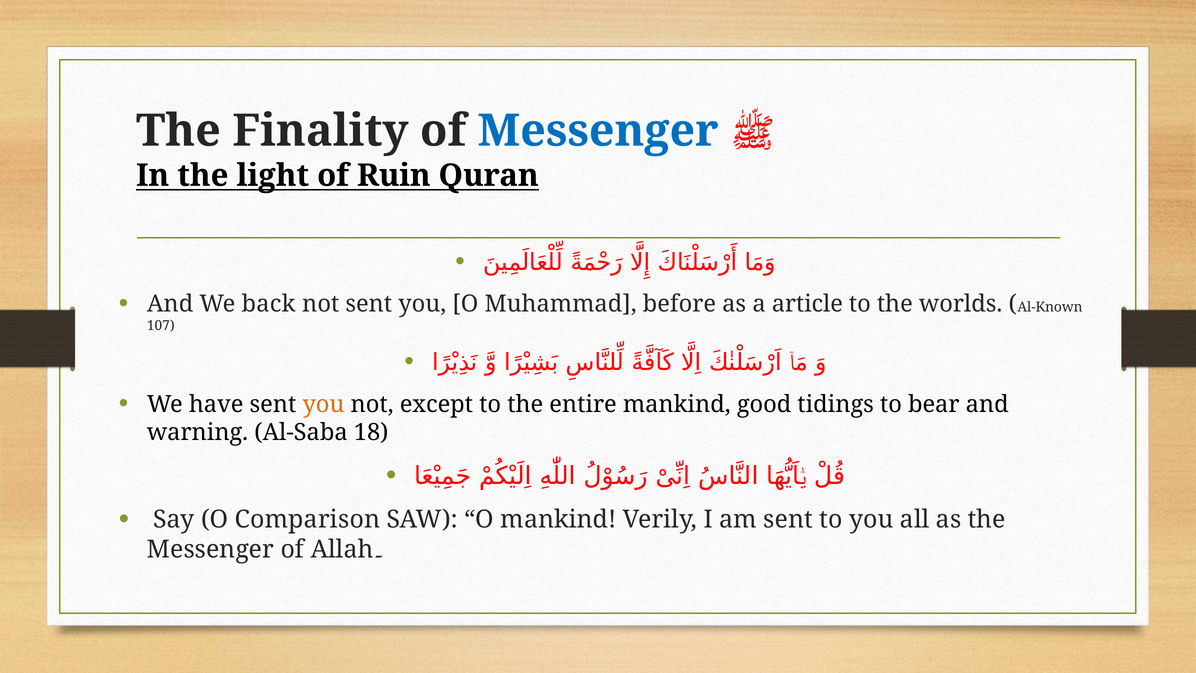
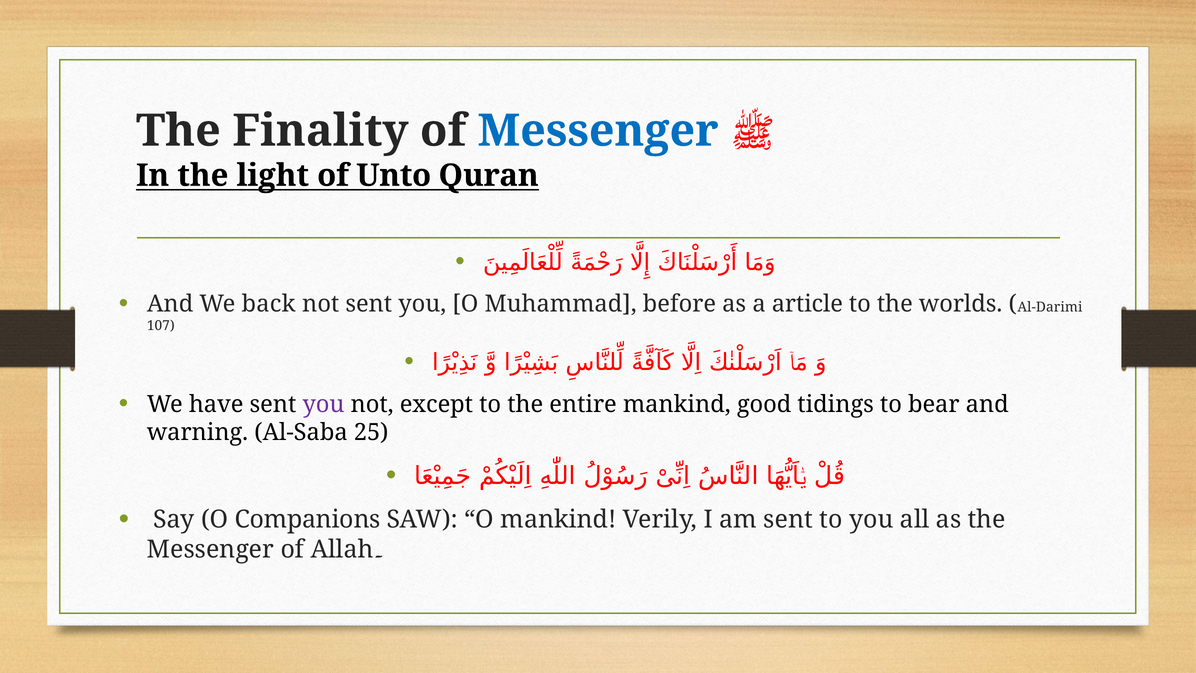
Ruin: Ruin -> Unto
Al-Known: Al-Known -> Al-Darimi
you at (323, 404) colour: orange -> purple
18: 18 -> 25
Comparison: Comparison -> Companions
